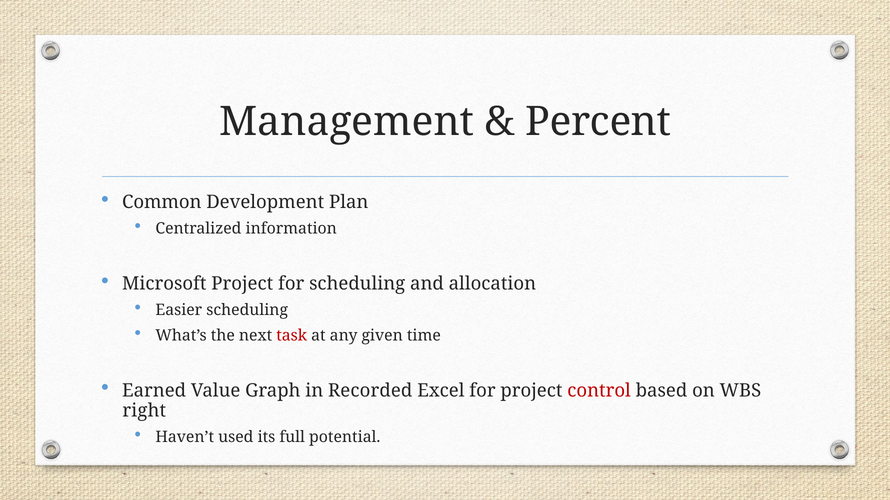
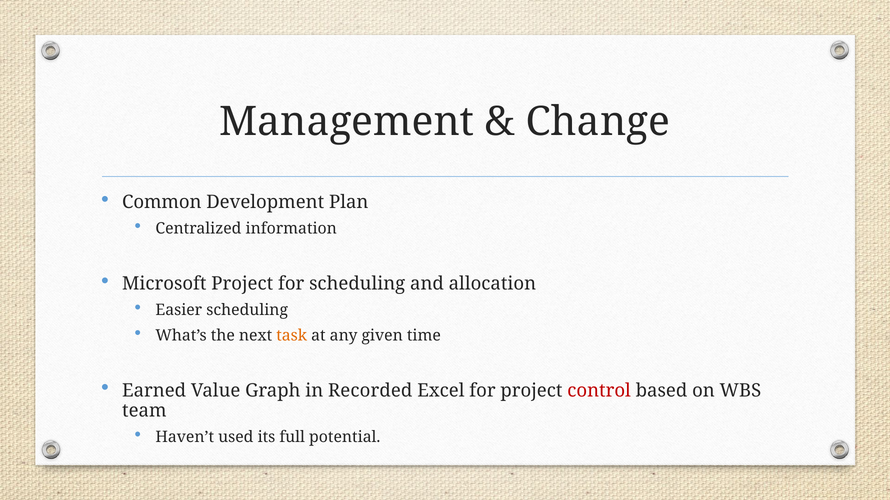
Percent: Percent -> Change
task colour: red -> orange
right: right -> team
